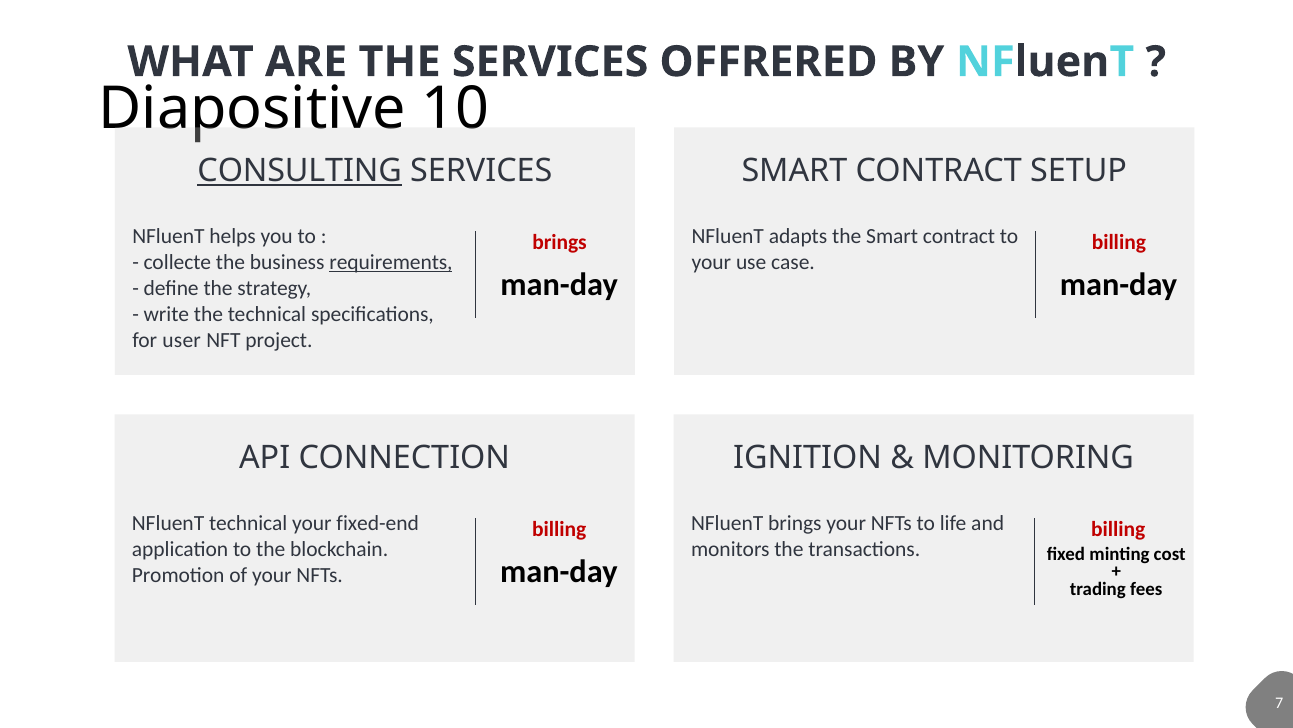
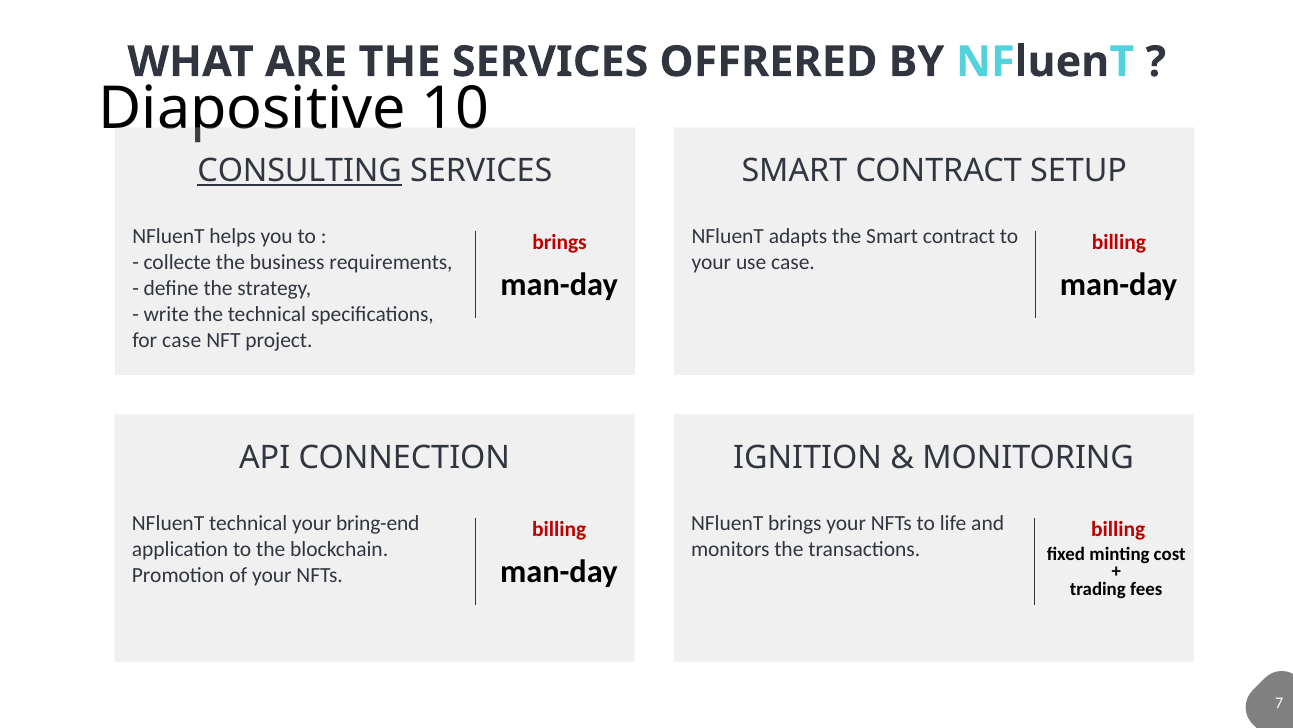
requirements underline: present -> none
for user: user -> case
fixed-end: fixed-end -> bring-end
